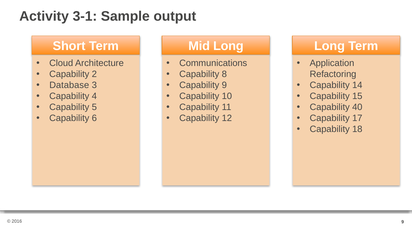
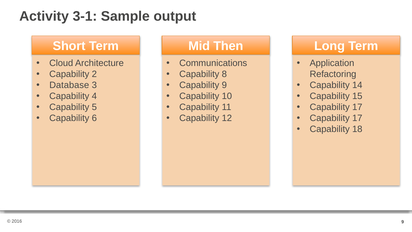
Mid Long: Long -> Then
40 at (357, 107): 40 -> 17
